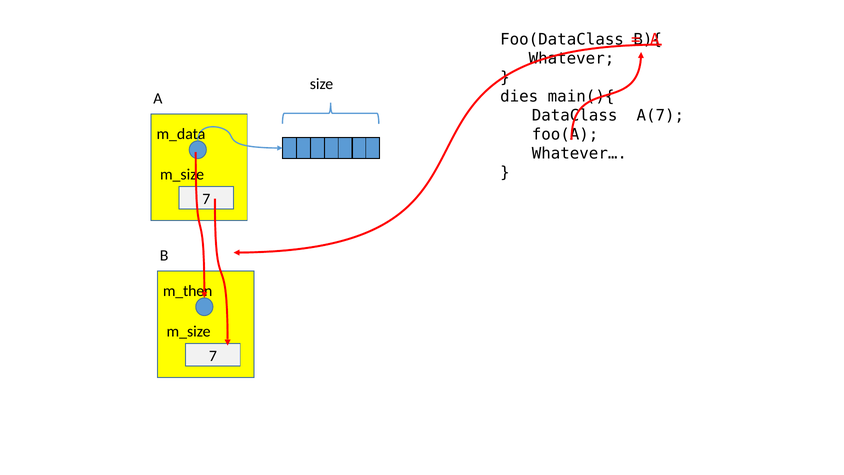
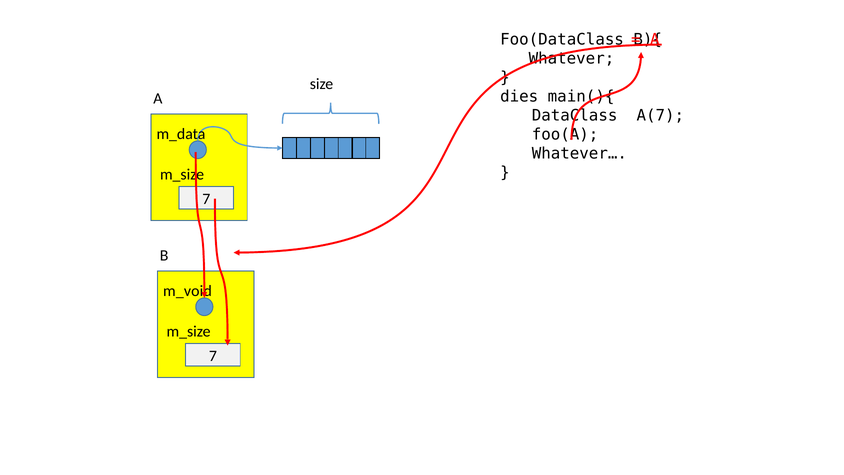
m_then: m_then -> m_void
